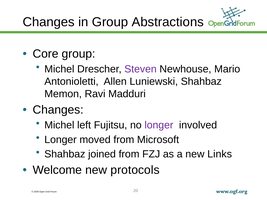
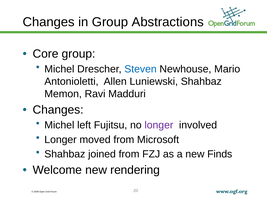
Steven colour: purple -> blue
Links: Links -> Finds
protocols: protocols -> rendering
